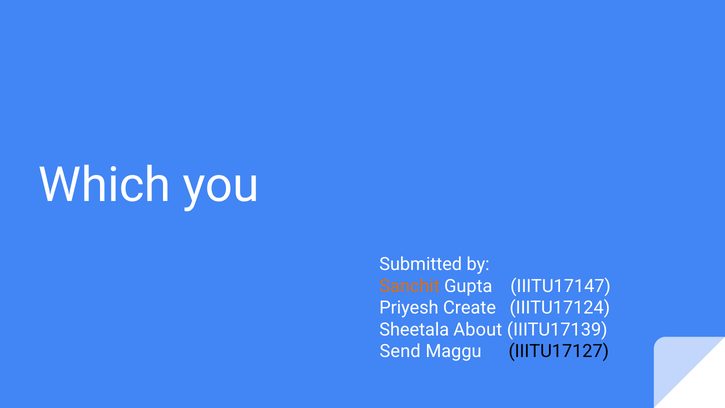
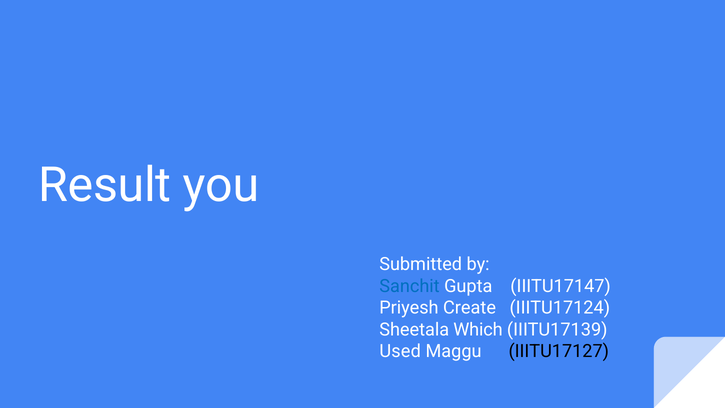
Which: Which -> Result
Sanchit colour: orange -> blue
About: About -> Which
Send: Send -> Used
